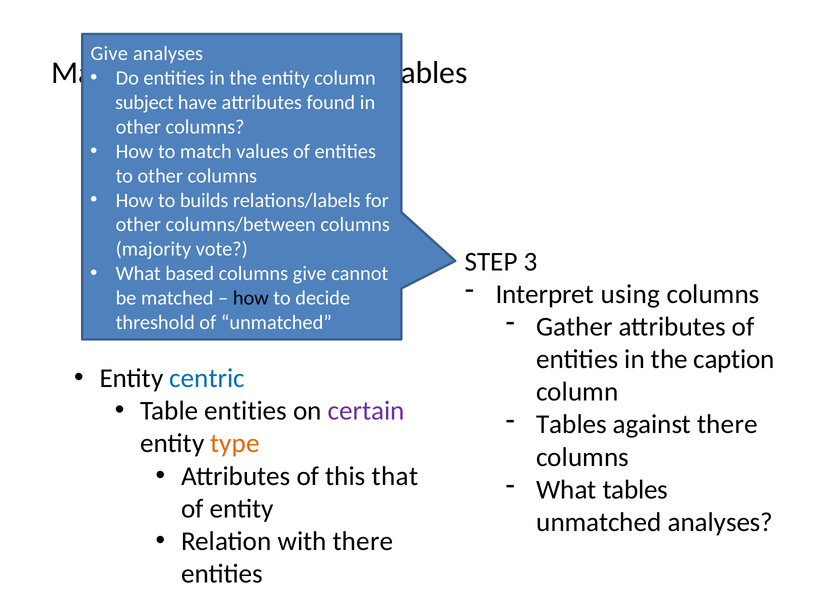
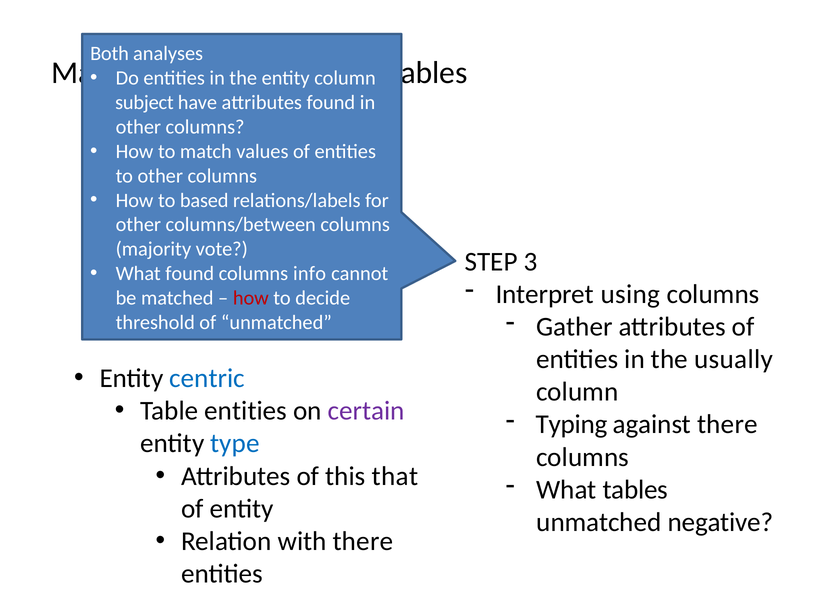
Give at (109, 54): Give -> Both
builds: builds -> based
What based: based -> found
columns give: give -> info
how at (251, 298) colour: black -> red
the caption: caption -> usually
Tables at (572, 425): Tables -> Typing
type colour: orange -> blue
unmatched analyses: analyses -> negative
